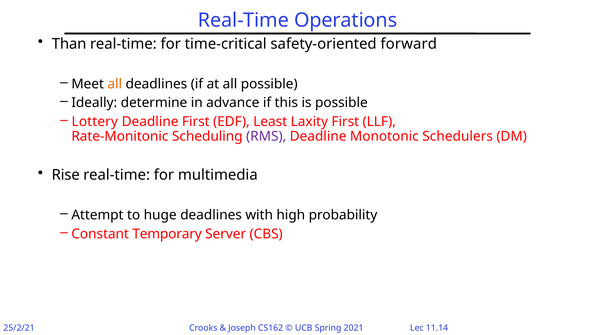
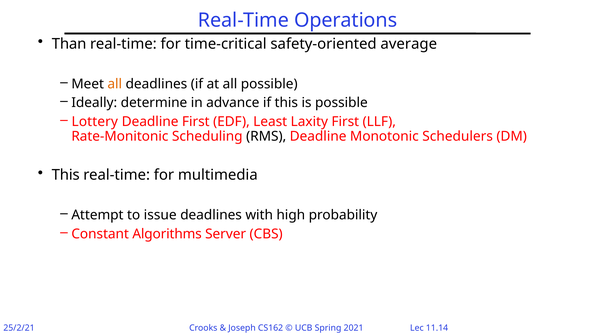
forward: forward -> average
RMS colour: purple -> black
Rise at (66, 175): Rise -> This
huge: huge -> issue
Temporary: Temporary -> Algorithms
